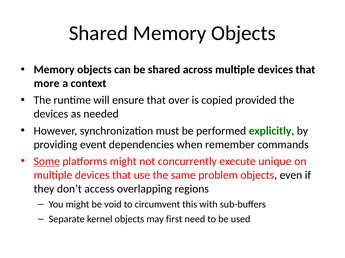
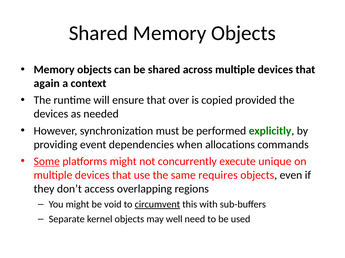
more: more -> again
remember: remember -> allocations
problem: problem -> requires
circumvent underline: none -> present
first: first -> well
